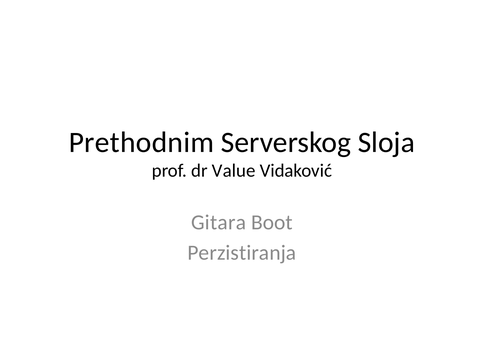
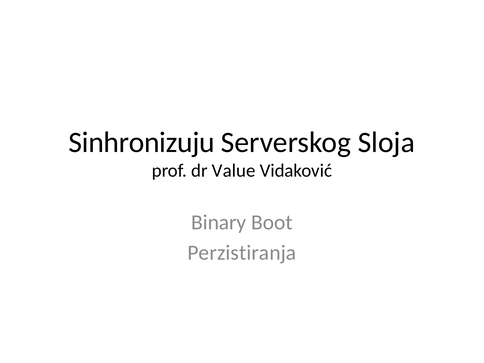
Prethodnim: Prethodnim -> Sinhronizuju
Gitara: Gitara -> Binary
